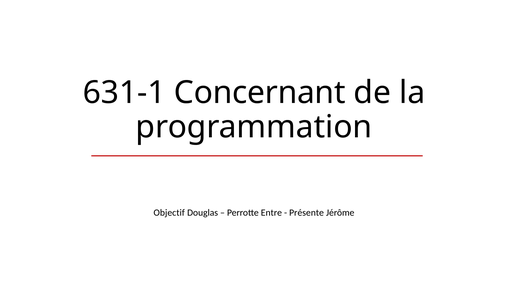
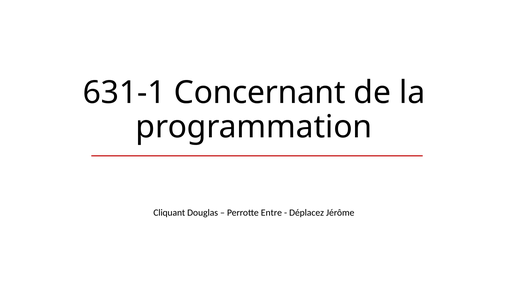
Objectif: Objectif -> Cliquant
Présente: Présente -> Déplacez
